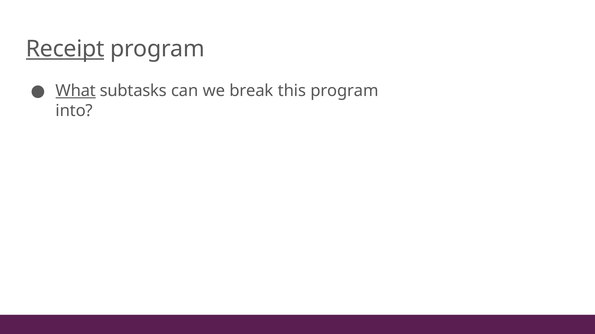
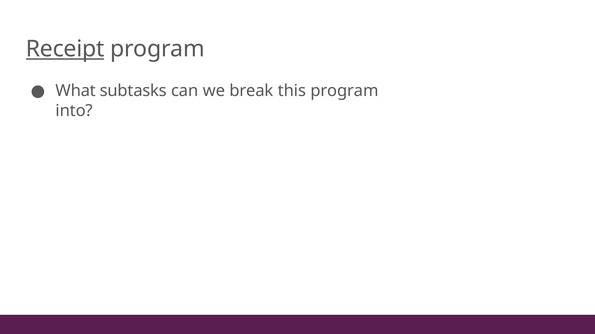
What underline: present -> none
